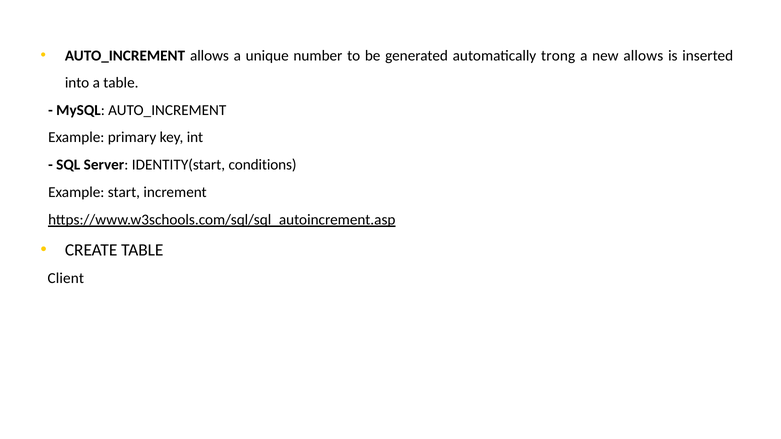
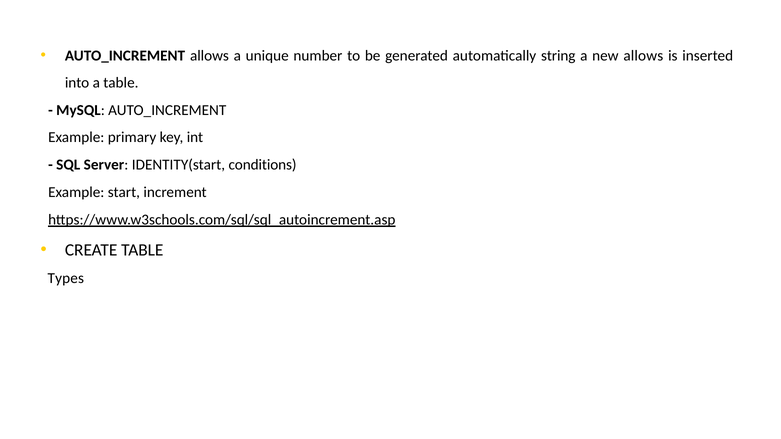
trong: trong -> string
Client: Client -> Types
